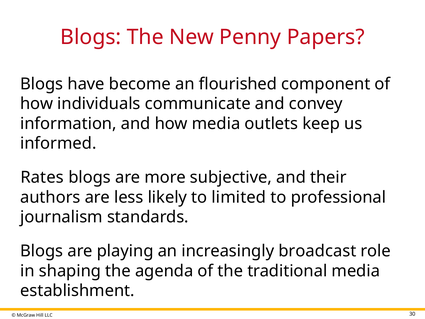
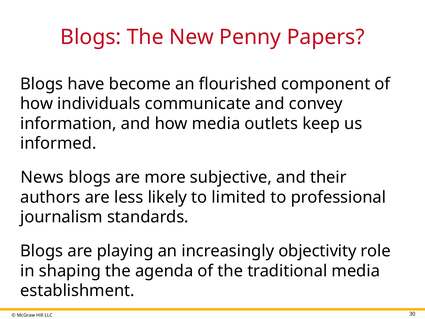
Rates: Rates -> News
broadcast: broadcast -> objectivity
